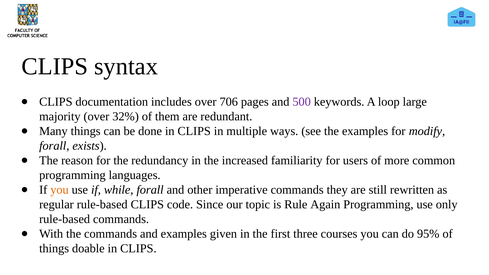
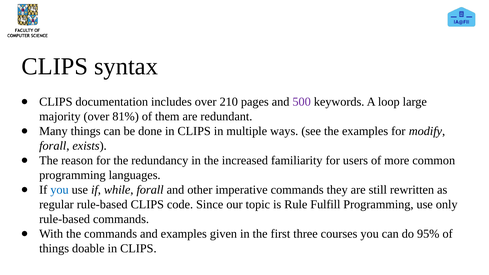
706: 706 -> 210
32%: 32% -> 81%
you at (60, 190) colour: orange -> blue
Again: Again -> Fulfill
